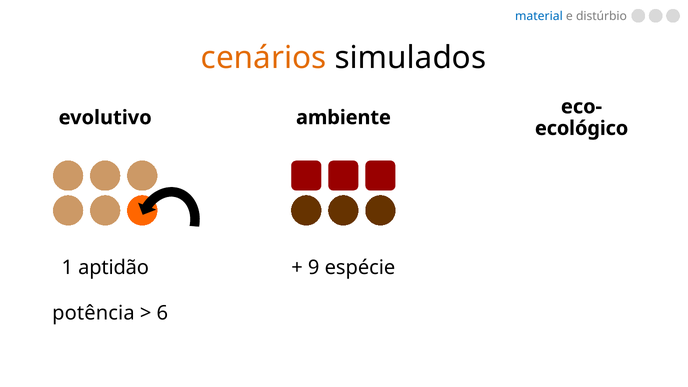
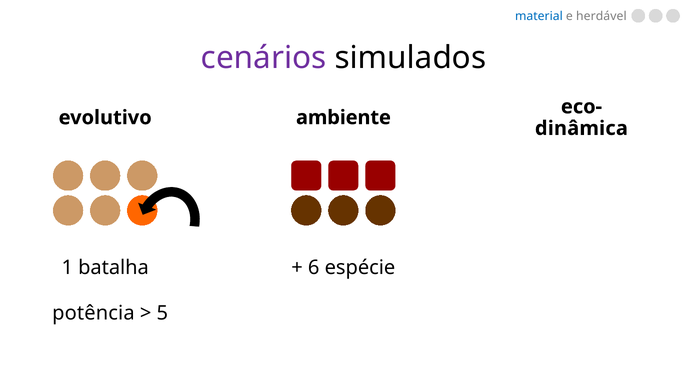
distúrbio: distúrbio -> herdável
cenários colour: orange -> purple
ecológico: ecológico -> dinâmica
aptidão: aptidão -> batalha
9: 9 -> 6
6: 6 -> 5
